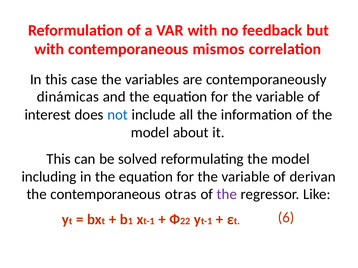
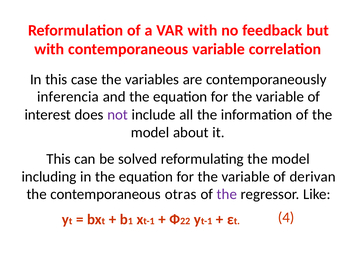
contemporaneous mismos: mismos -> variable
dinámicas: dinámicas -> inferencia
not colour: blue -> purple
6: 6 -> 4
